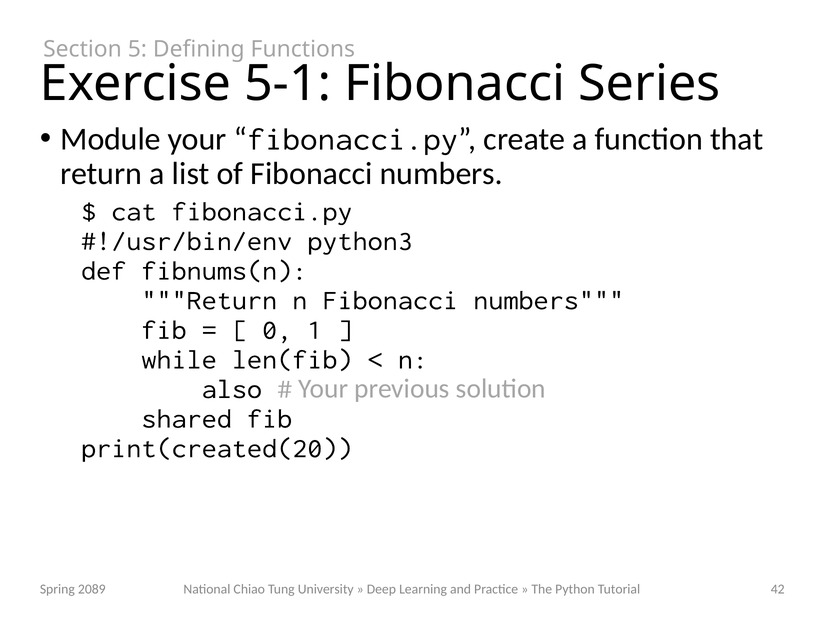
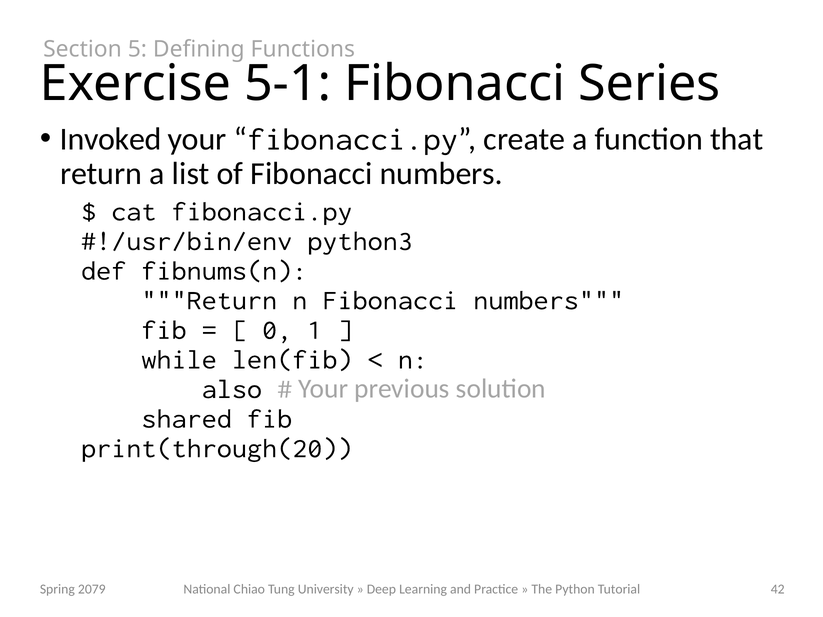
Module: Module -> Invoked
print(created(20: print(created(20 -> print(through(20
2089: 2089 -> 2079
